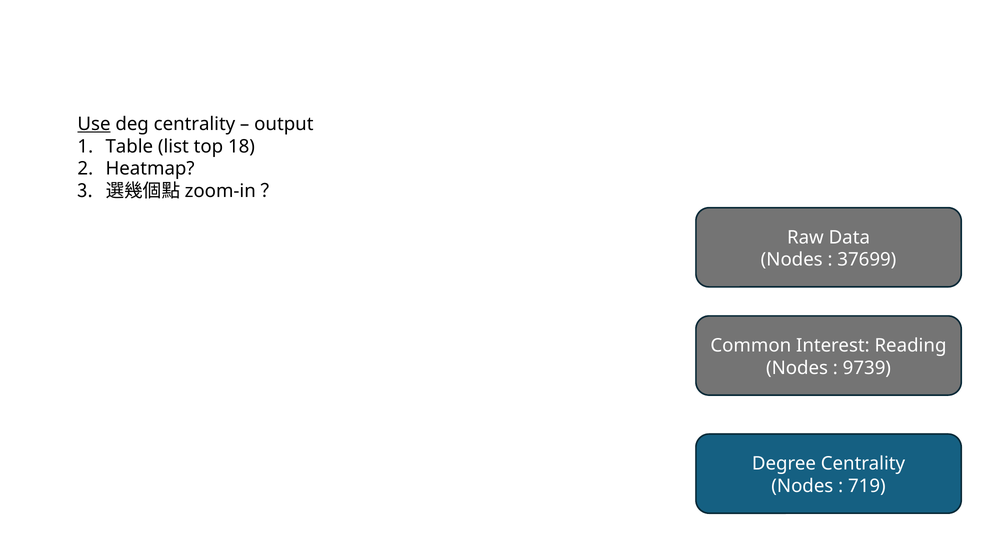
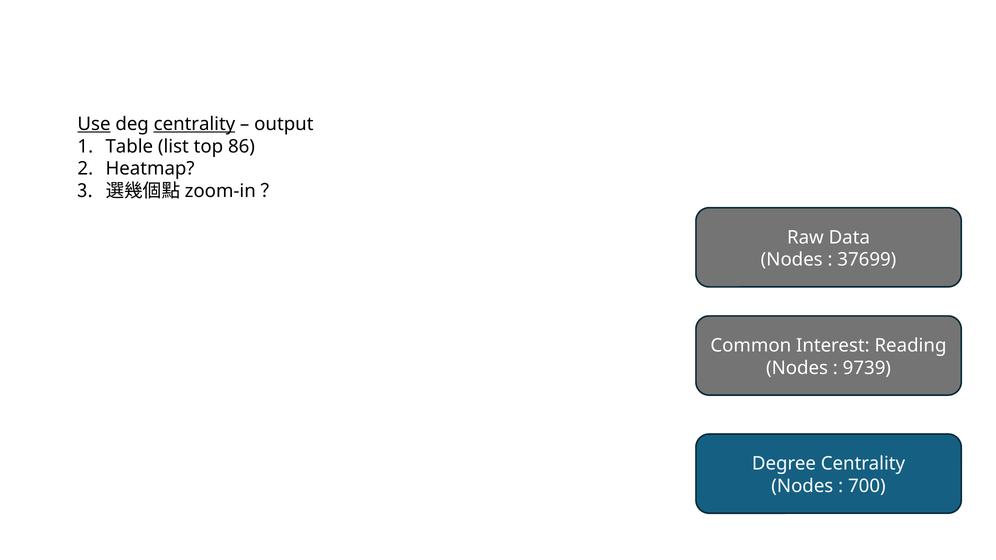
centrality at (194, 124) underline: none -> present
18: 18 -> 86
719: 719 -> 700
